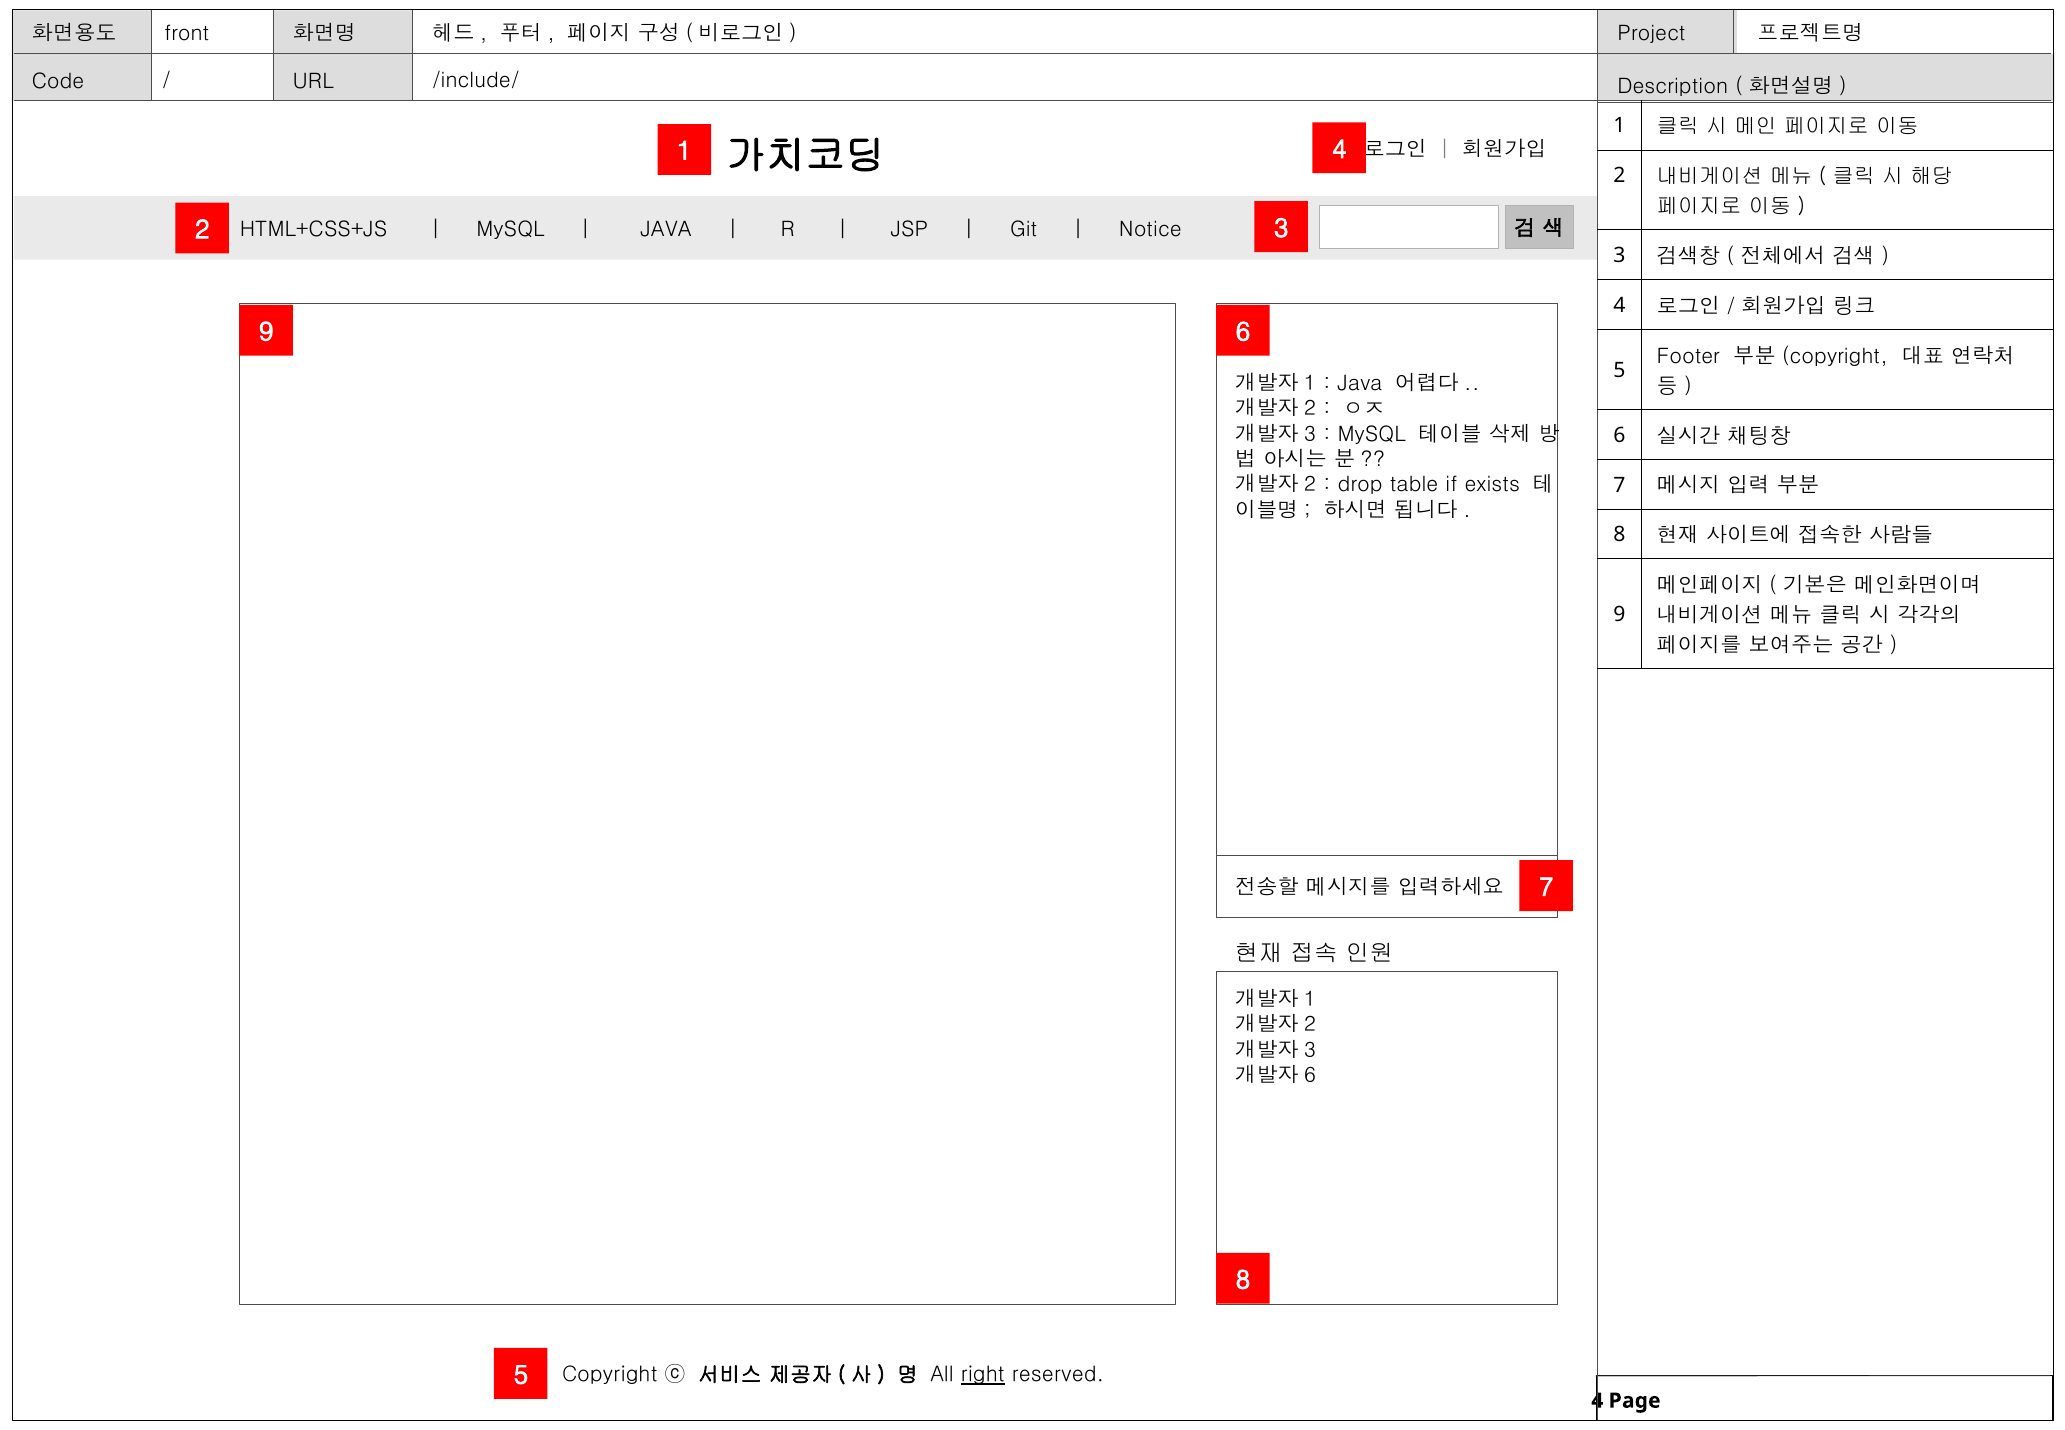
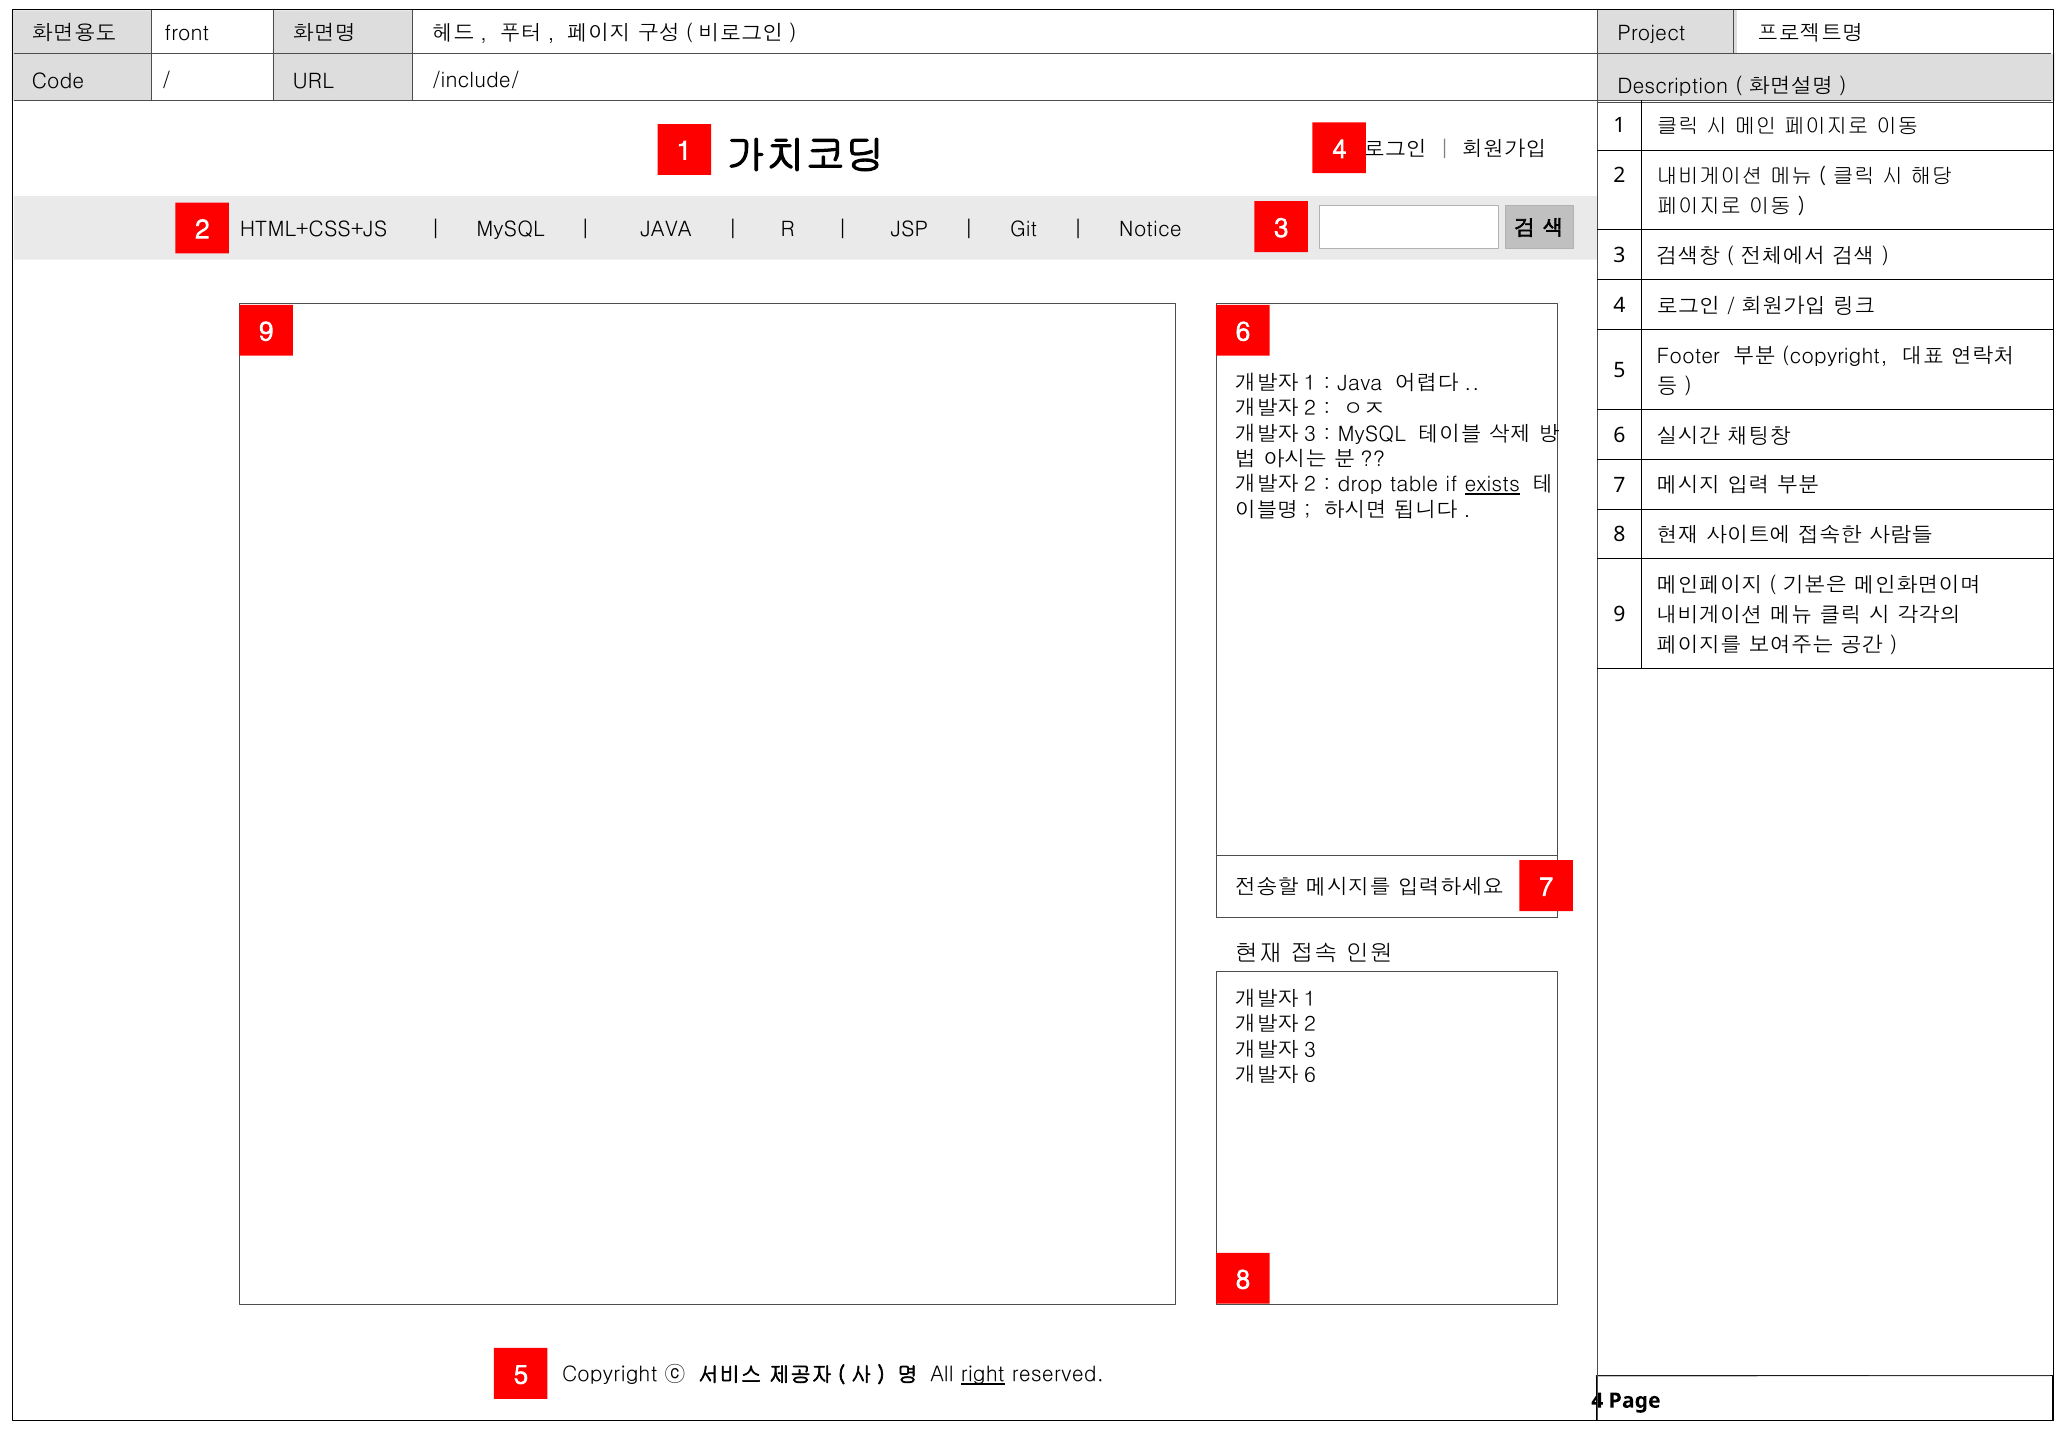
exists underline: none -> present
